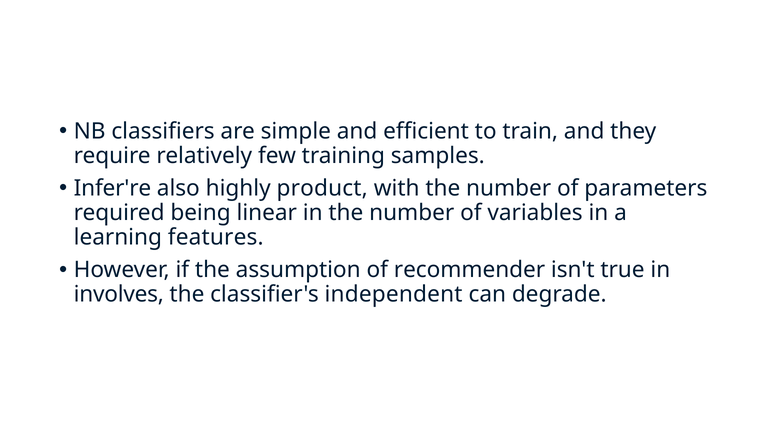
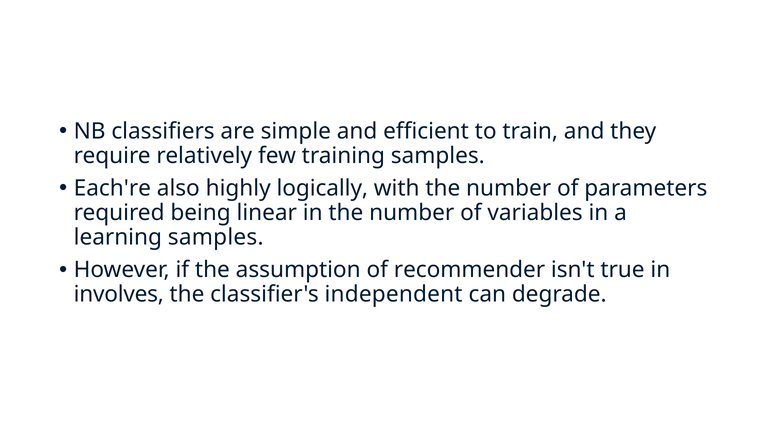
Infer're: Infer're -> Each're
product: product -> logically
learning features: features -> samples
